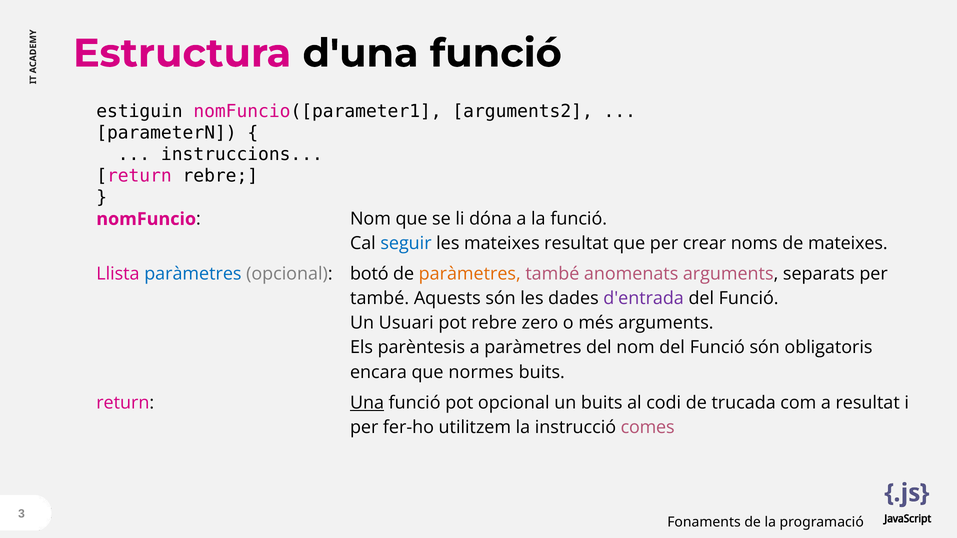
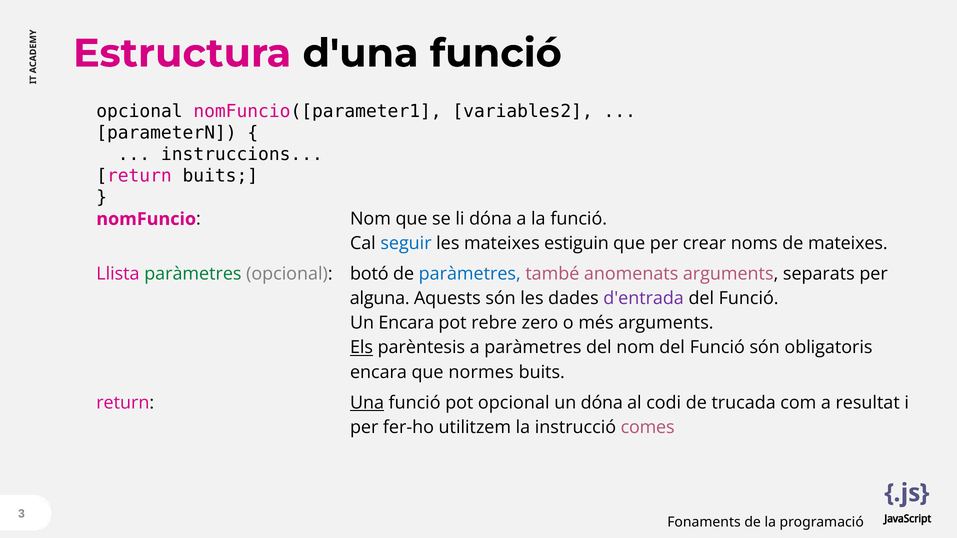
estiguin at (139, 112): estiguin -> opcional
arguments2: arguments2 -> variables2
return rebre: rebre -> buits
mateixes resultat: resultat -> estiguin
paràmetres at (193, 274) colour: blue -> green
paràmetres at (470, 274) colour: orange -> blue
també at (380, 299): també -> alguna
Un Usuari: Usuari -> Encara
Els underline: none -> present
un buits: buits -> dóna
